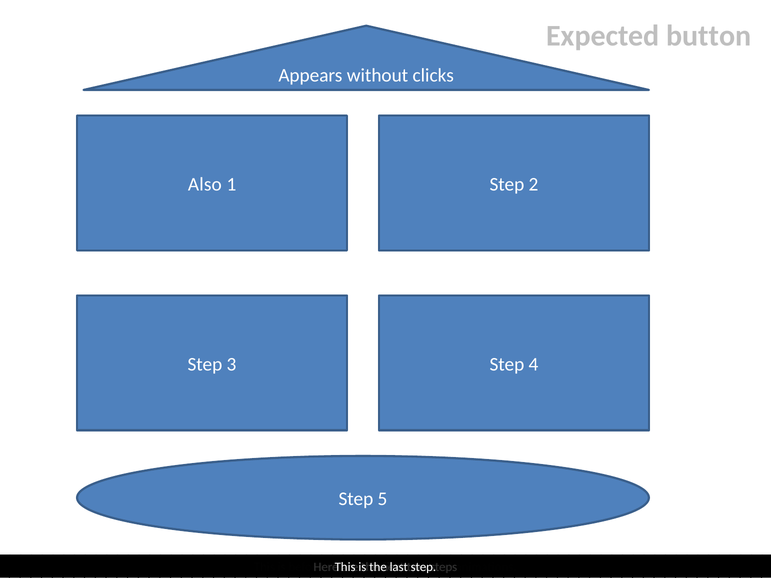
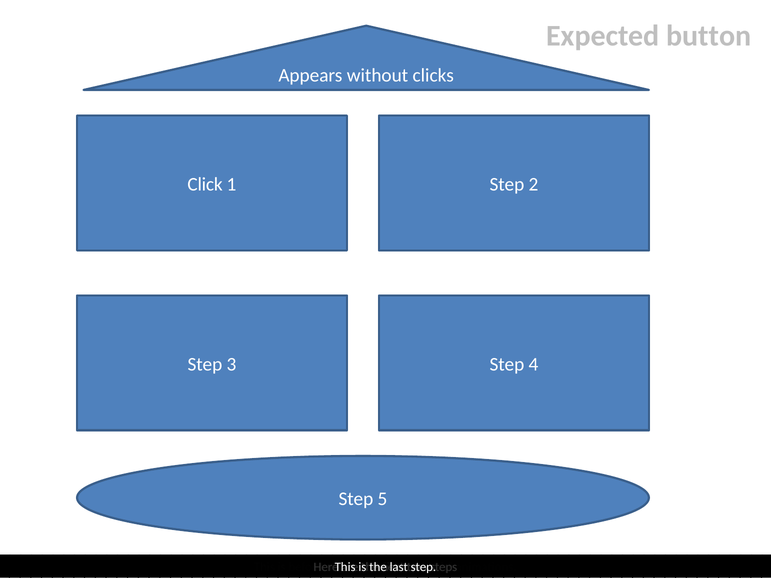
Also at (205, 184): Also -> Click
